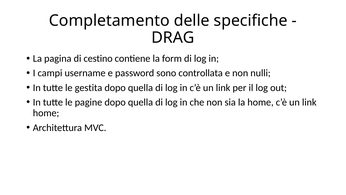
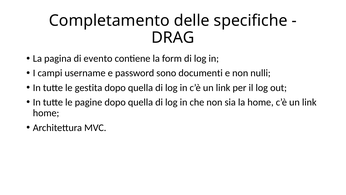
cestino: cestino -> evento
controllata: controllata -> documenti
